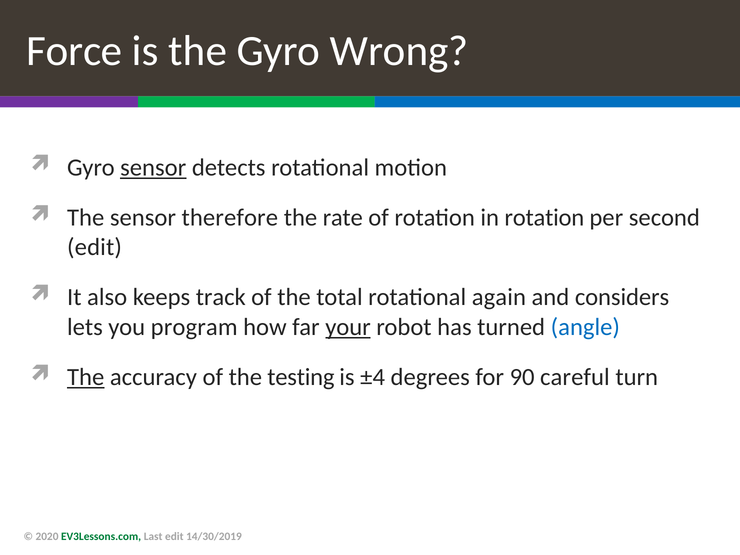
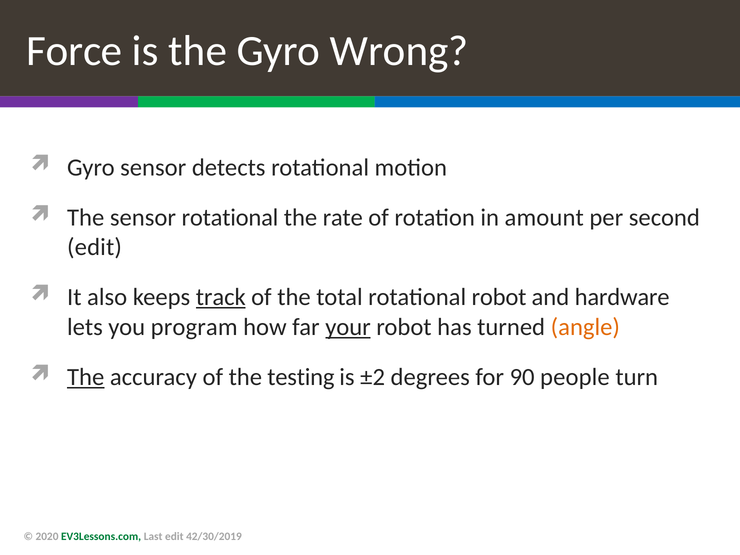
sensor at (153, 167) underline: present -> none
sensor therefore: therefore -> rotational
in rotation: rotation -> amount
track underline: none -> present
rotational again: again -> robot
considers: considers -> hardware
angle colour: blue -> orange
±4: ±4 -> ±2
careful: careful -> people
14/30/2019: 14/30/2019 -> 42/30/2019
